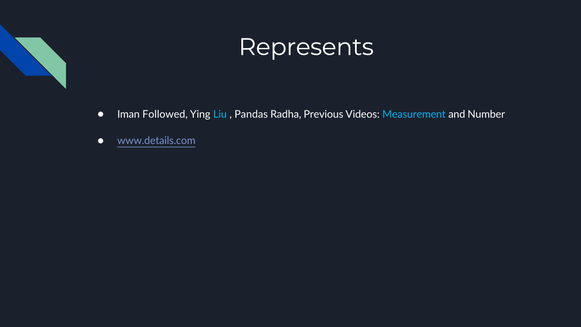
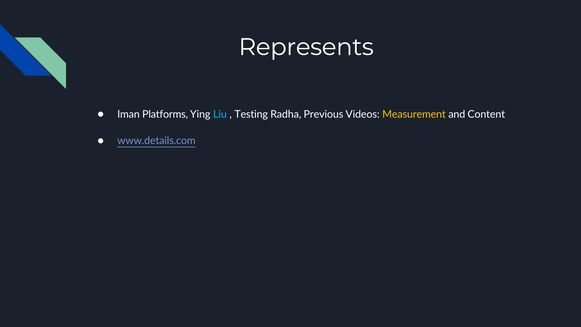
Followed: Followed -> Platforms
Pandas: Pandas -> Testing
Measurement colour: light blue -> yellow
Number: Number -> Content
